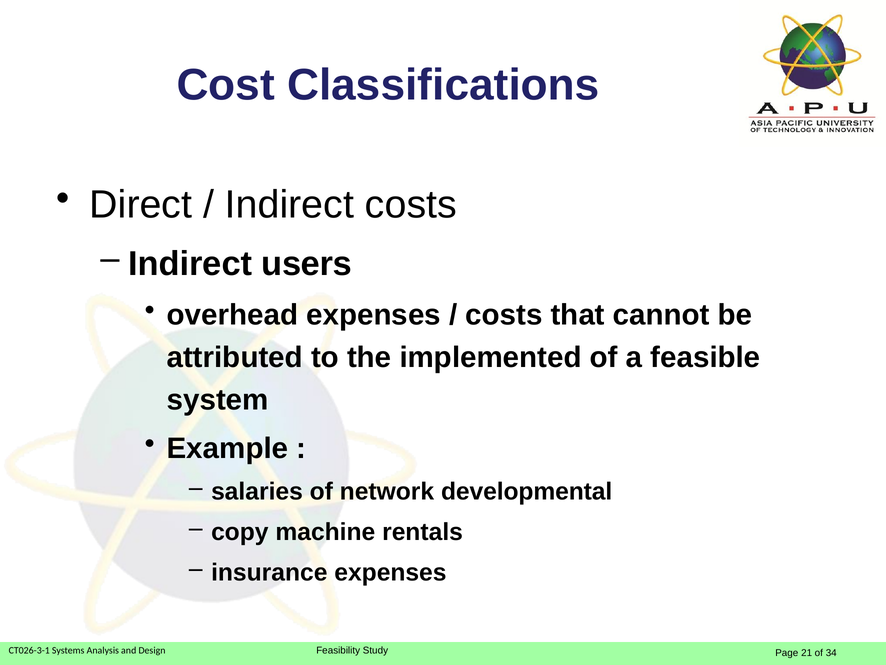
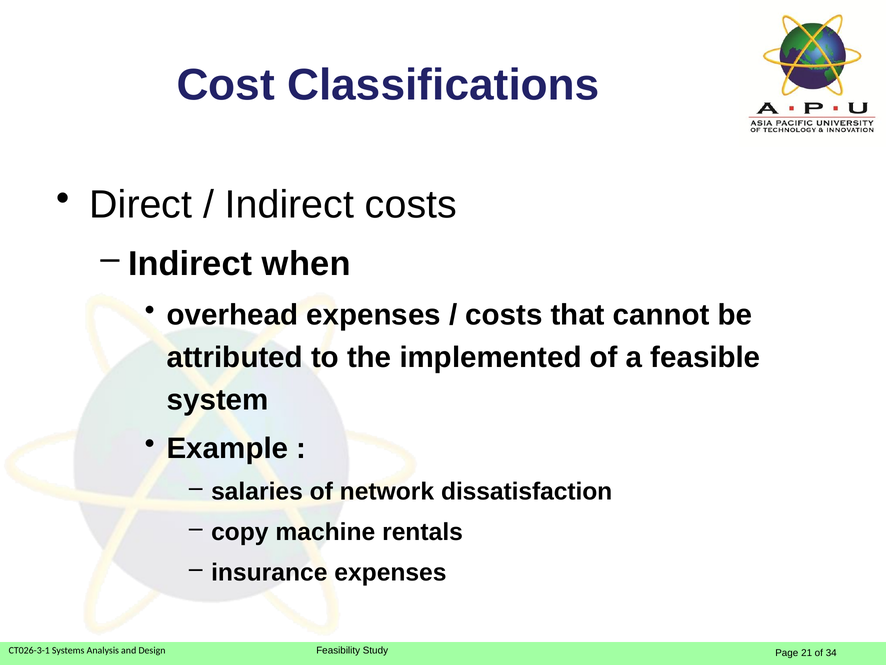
users: users -> when
developmental: developmental -> dissatisfaction
